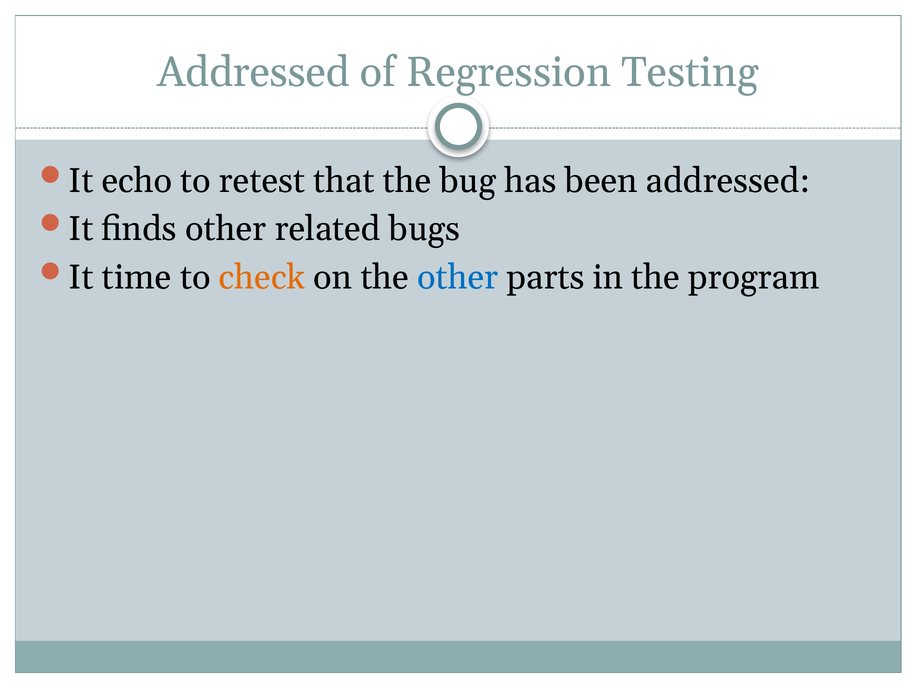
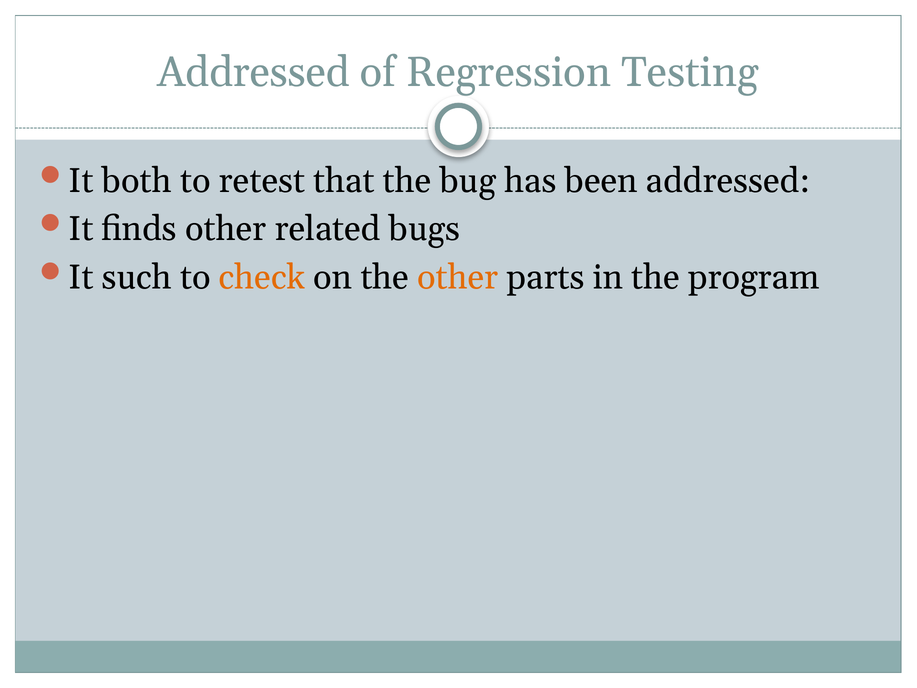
echo: echo -> both
time: time -> such
other at (458, 277) colour: blue -> orange
